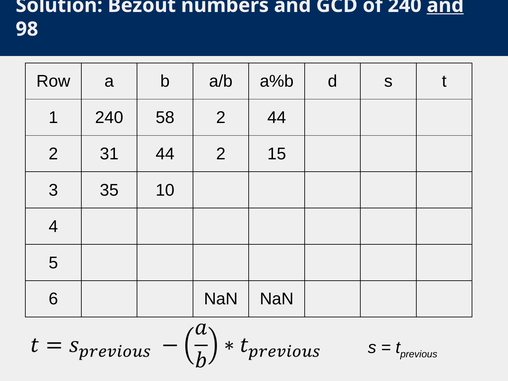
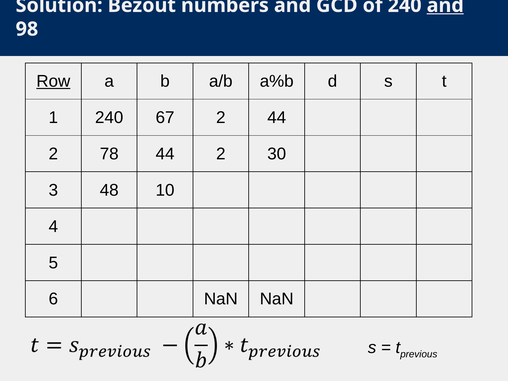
Row underline: none -> present
58: 58 -> 67
31: 31 -> 78
15: 15 -> 30
35: 35 -> 48
